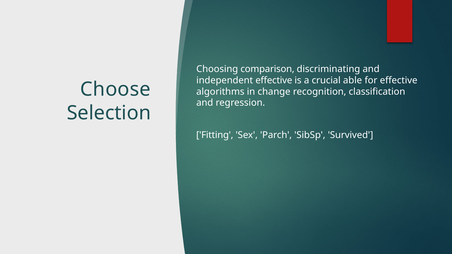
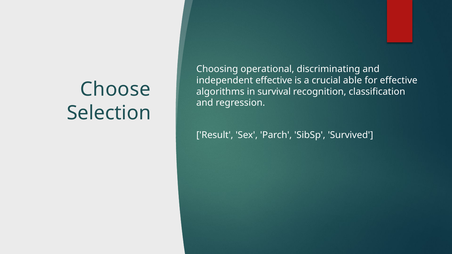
comparison: comparison -> operational
change: change -> survival
Fitting: Fitting -> Result
